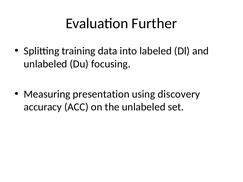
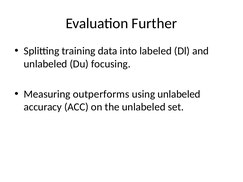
presentation: presentation -> outperforms
using discovery: discovery -> unlabeled
